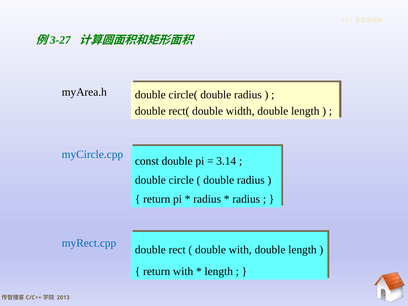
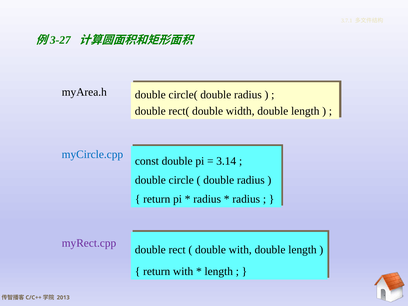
myRect.cpp colour: blue -> purple
